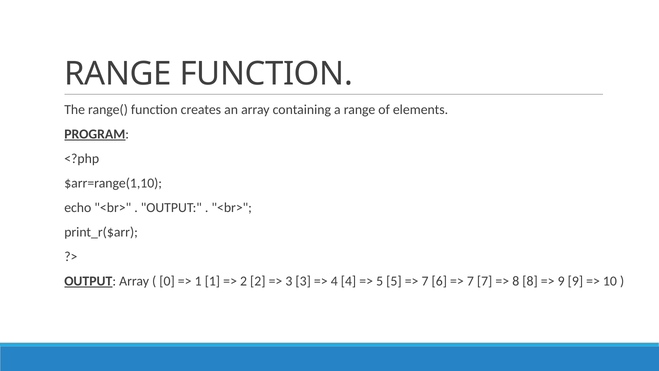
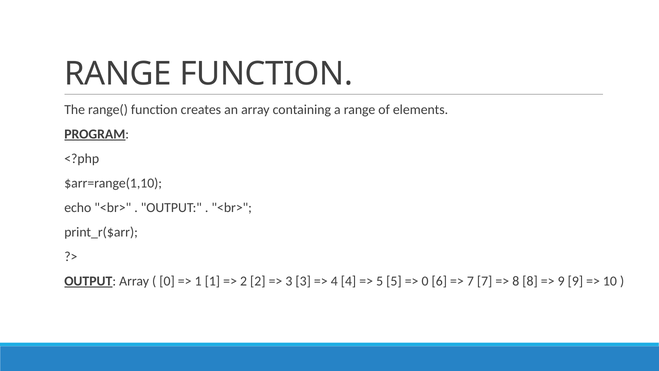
7 at (425, 281): 7 -> 0
